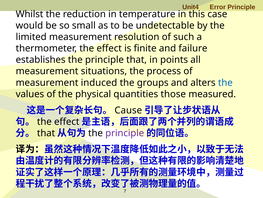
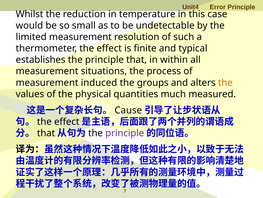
failure: failure -> typical
points: points -> within
the at (225, 82) colour: blue -> orange
those: those -> much
